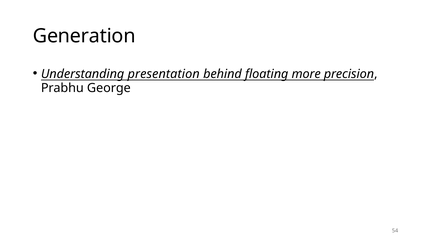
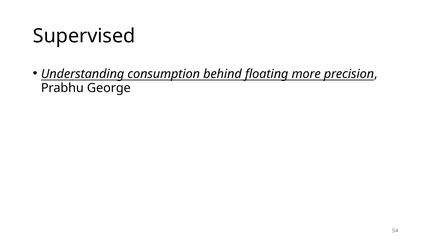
Generation: Generation -> Supervised
presentation: presentation -> consumption
